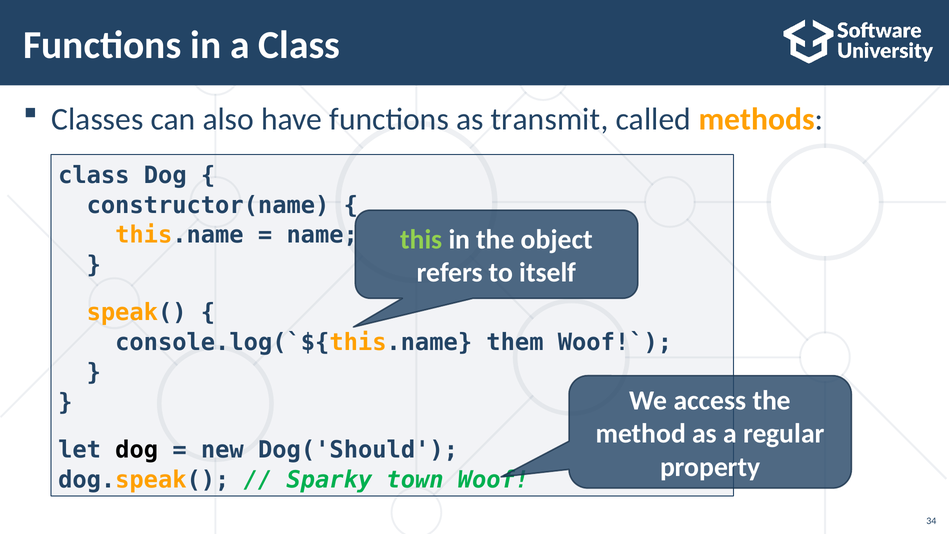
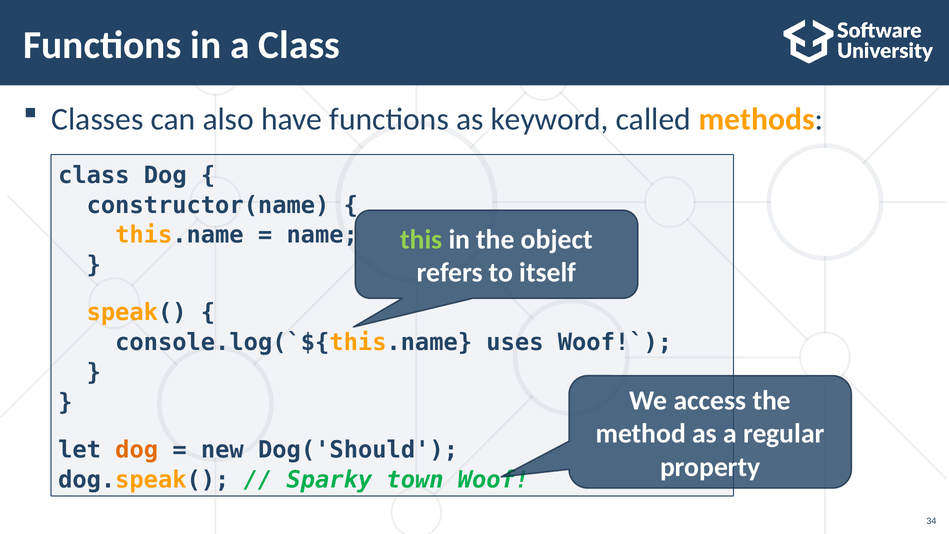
transmit: transmit -> keyword
them: them -> uses
dog at (137, 450) colour: black -> orange
